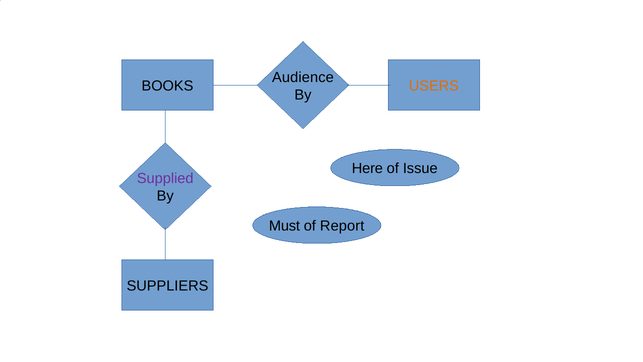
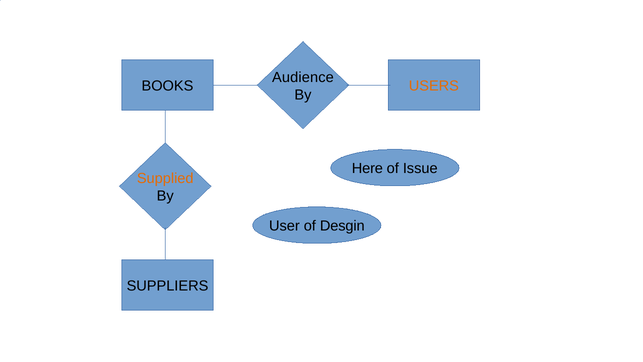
Supplied colour: purple -> orange
Must: Must -> User
Report: Report -> Desgin
